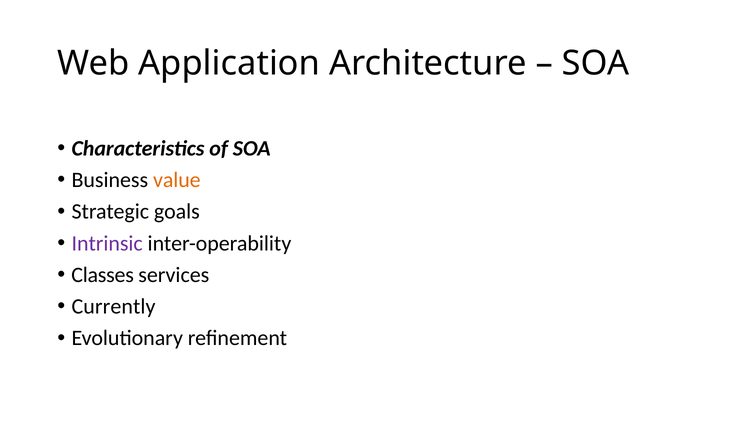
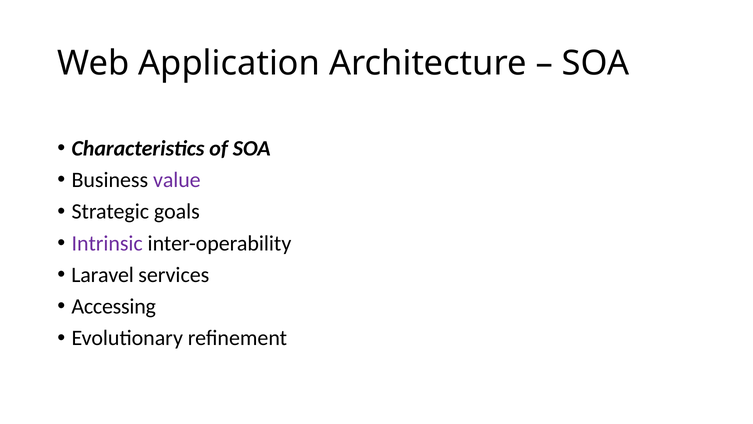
value colour: orange -> purple
Classes: Classes -> Laravel
Currently: Currently -> Accessing
